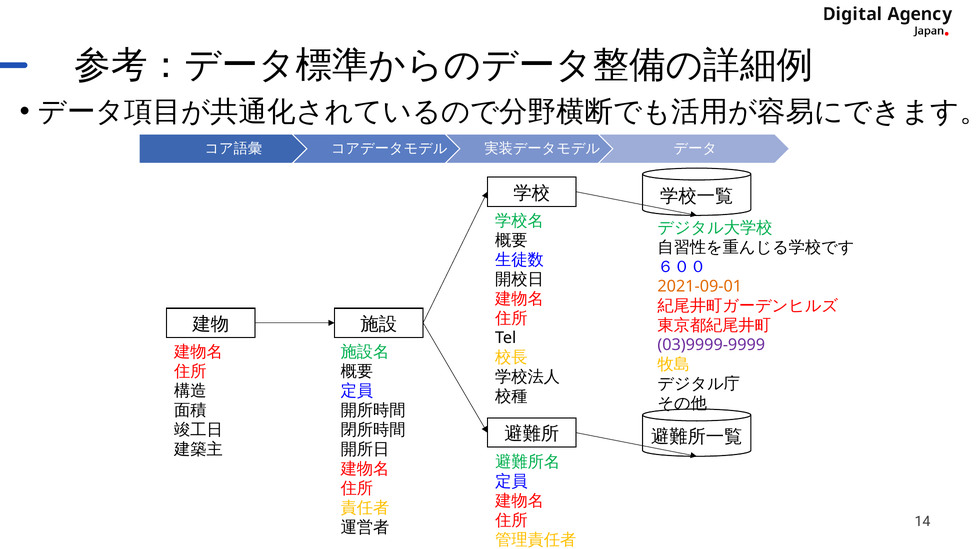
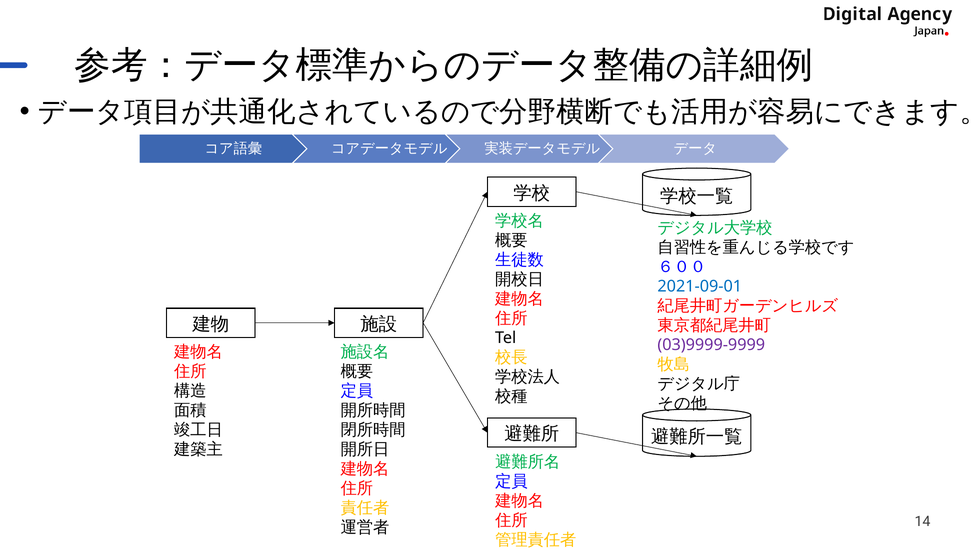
2021-09-01 colour: orange -> blue
